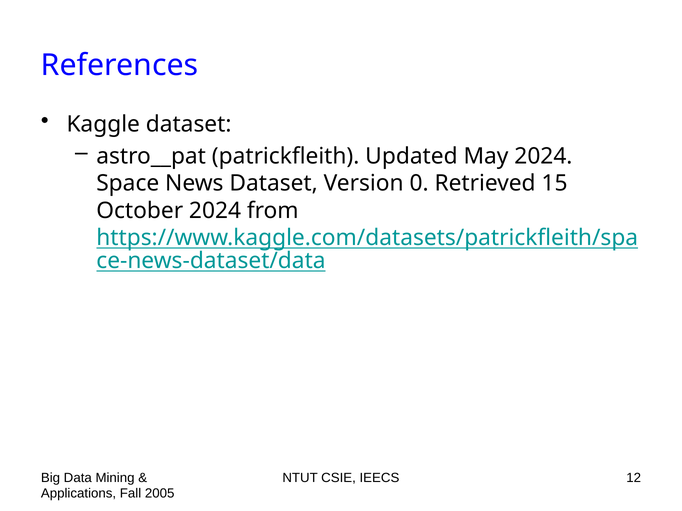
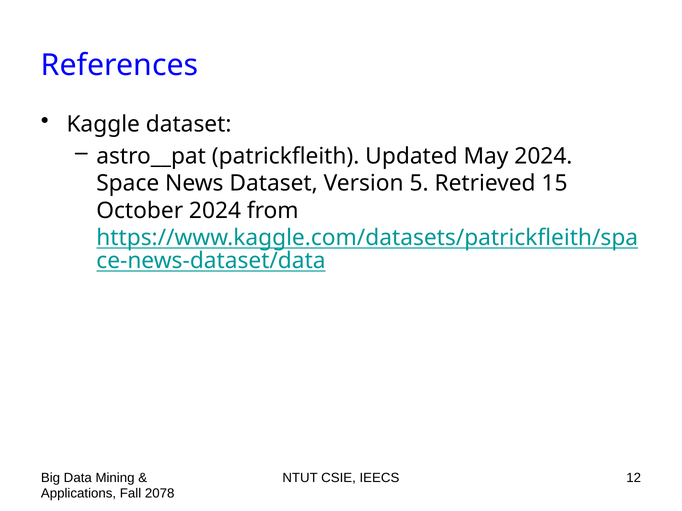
0: 0 -> 5
2005: 2005 -> 2078
